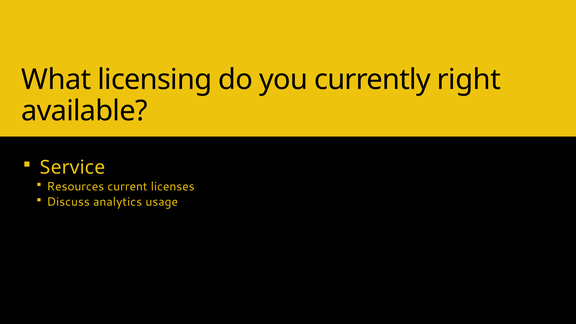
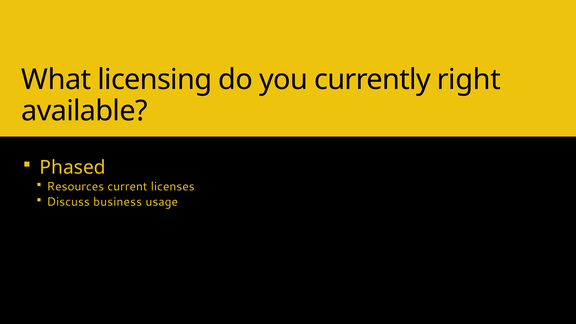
Service: Service -> Phased
analytics: analytics -> business
